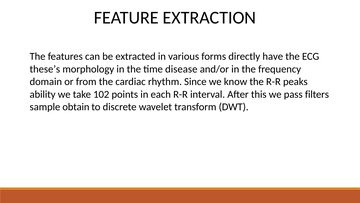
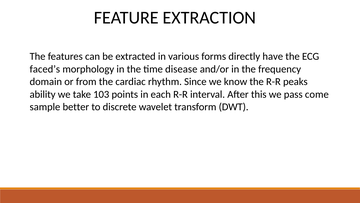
these’s: these’s -> faced’s
102: 102 -> 103
filters: filters -> come
obtain: obtain -> better
